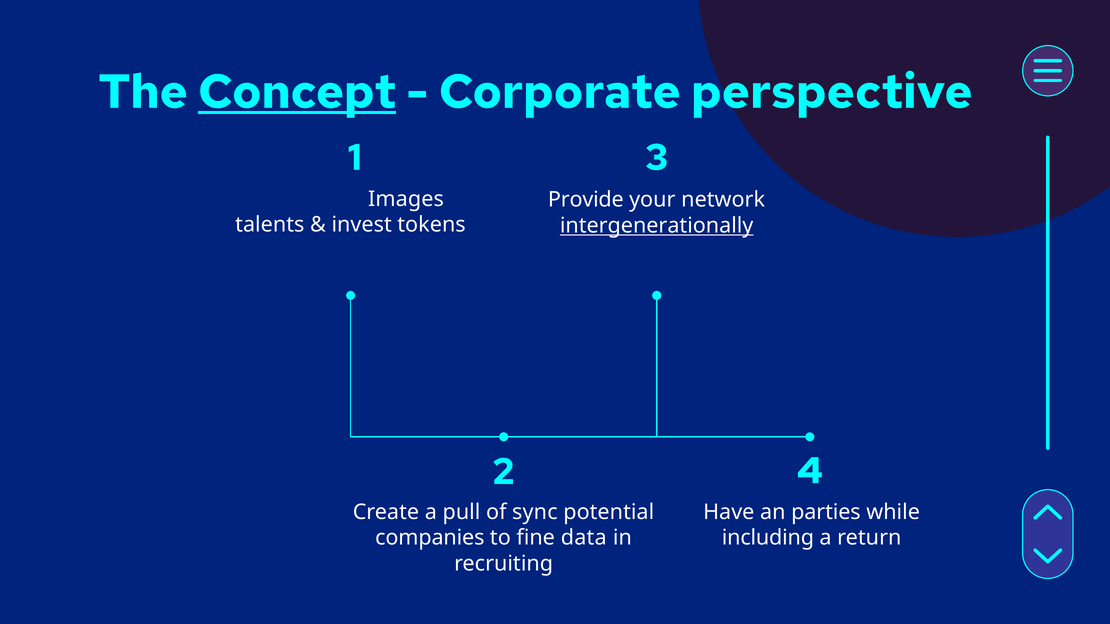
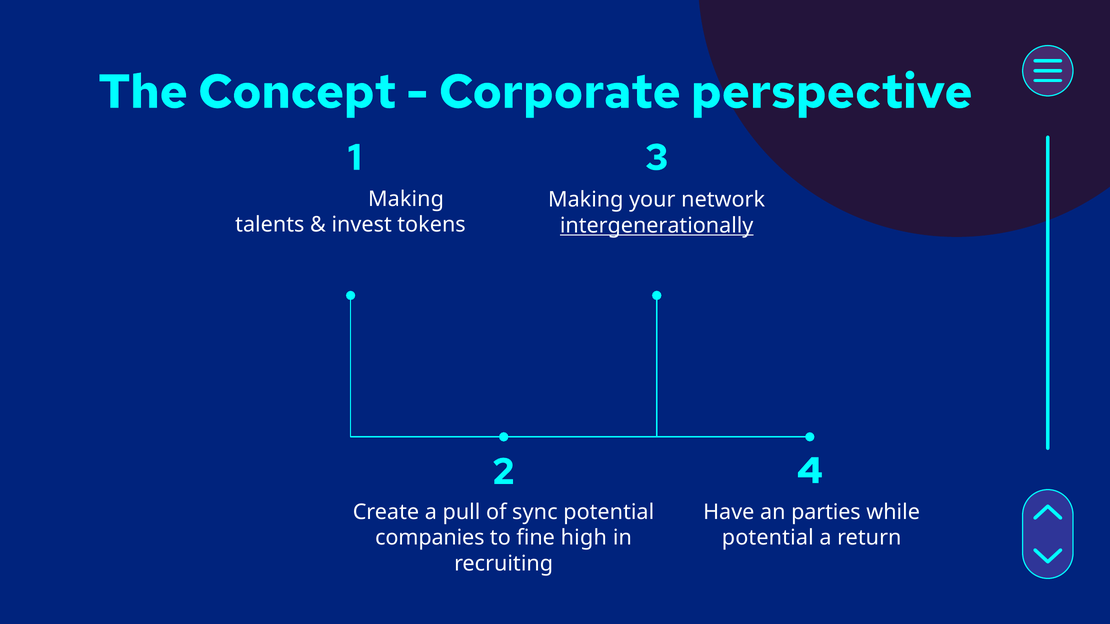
Concept underline: present -> none
Images at (406, 199): Images -> Making
Provide at (586, 200): Provide -> Making
data: data -> high
including at (768, 538): including -> potential
